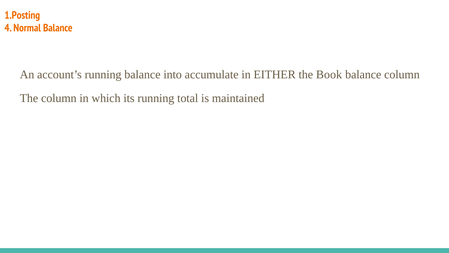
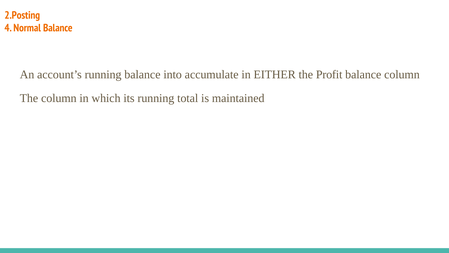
1.Posting: 1.Posting -> 2.Posting
Book: Book -> Profit
